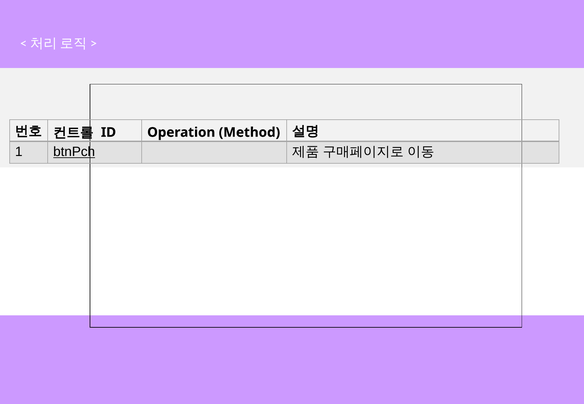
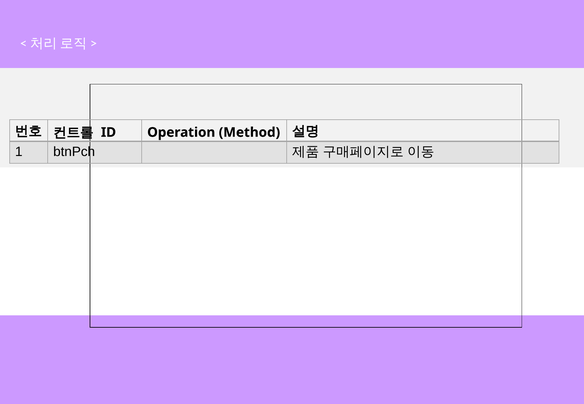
btnPch underline: present -> none
